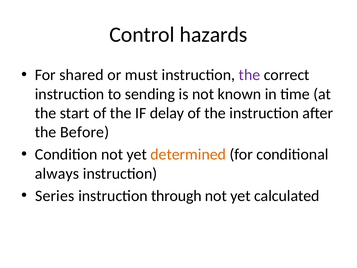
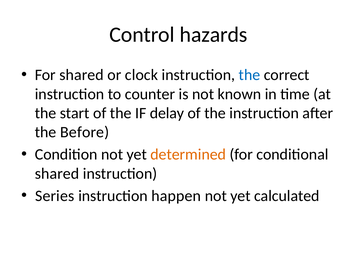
must: must -> clock
the at (249, 75) colour: purple -> blue
sending: sending -> counter
always at (57, 173): always -> shared
through: through -> happen
